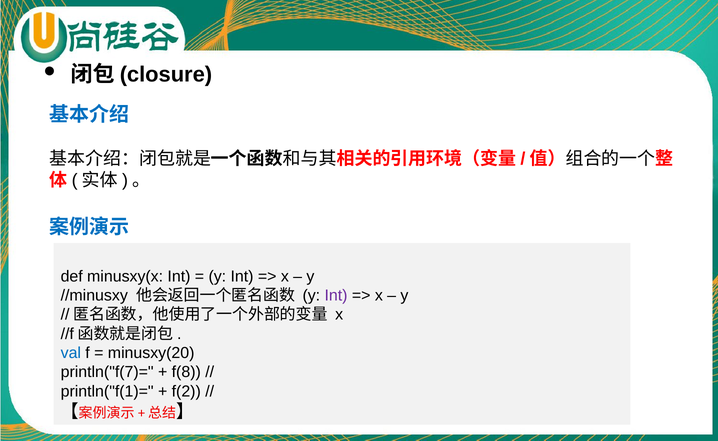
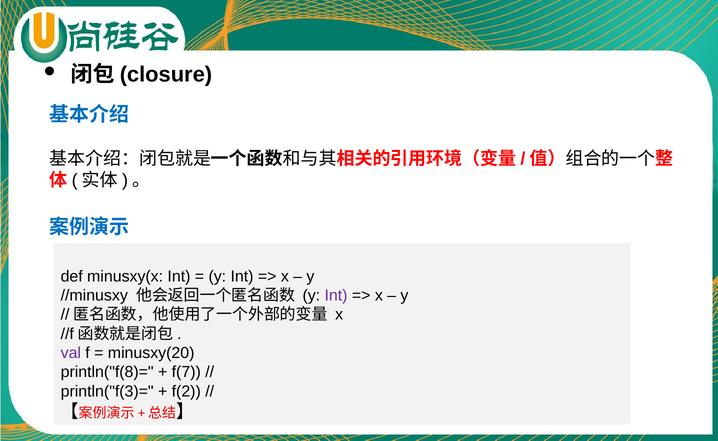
val colour: blue -> purple
println("f(7)=: println("f(7)= -> println("f(8)=
f(8: f(8 -> f(7
println("f(1)=: println("f(1)= -> println("f(3)=
